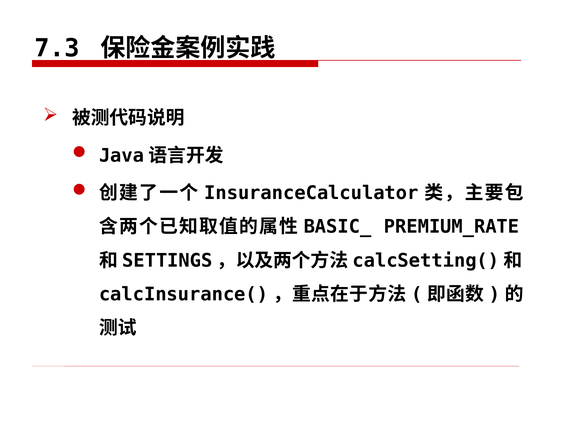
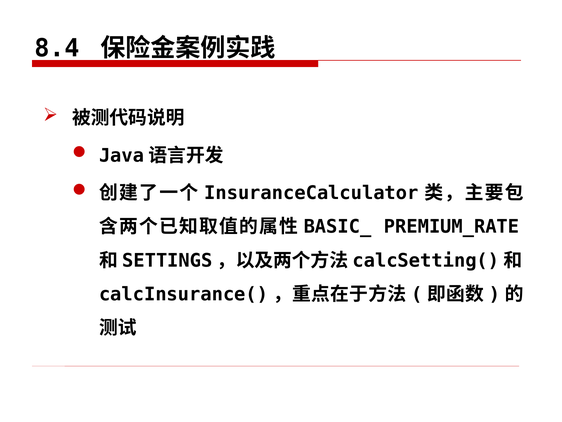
7.3: 7.3 -> 8.4
